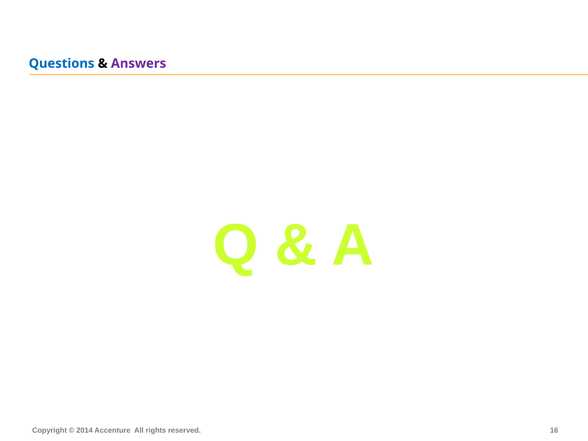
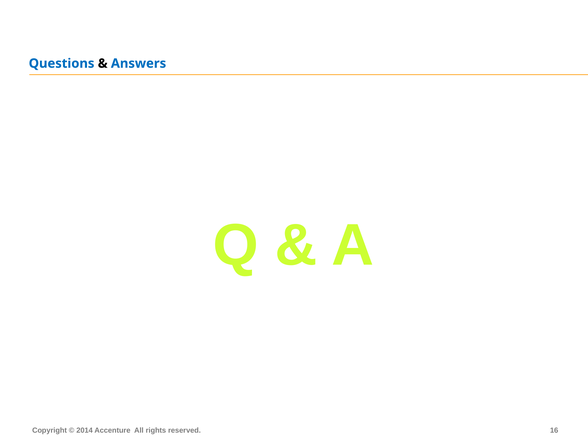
Answers colour: purple -> blue
